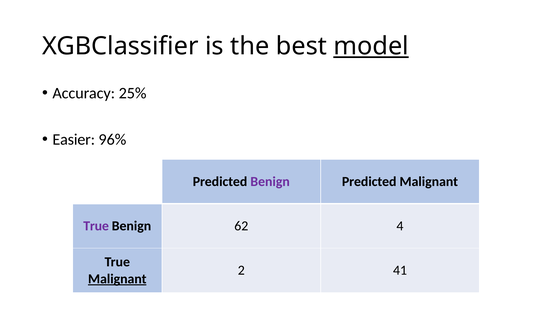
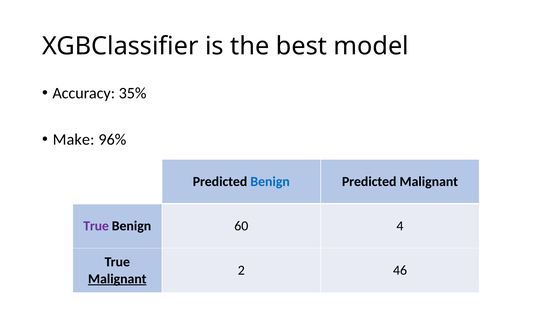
model underline: present -> none
25%: 25% -> 35%
Easier: Easier -> Make
Benign at (270, 182) colour: purple -> blue
62: 62 -> 60
41: 41 -> 46
